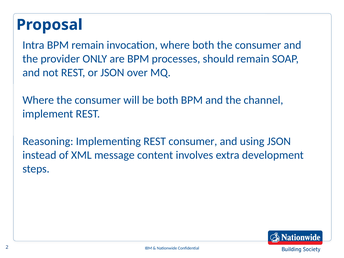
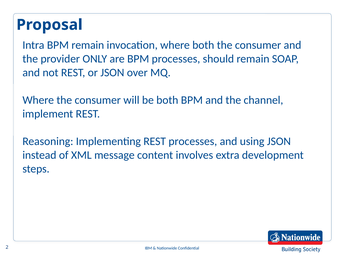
REST consumer: consumer -> processes
